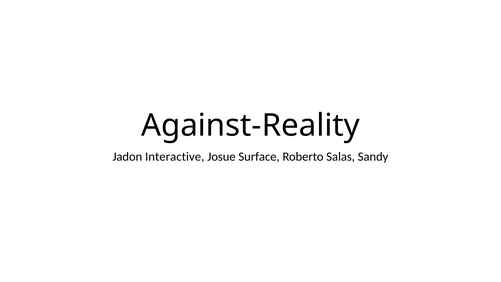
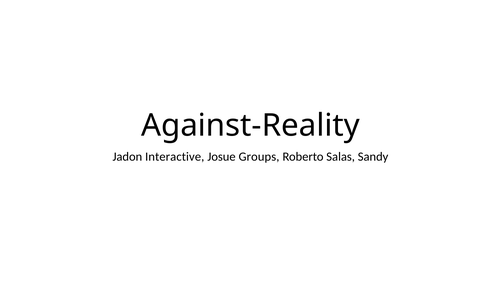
Surface: Surface -> Groups
